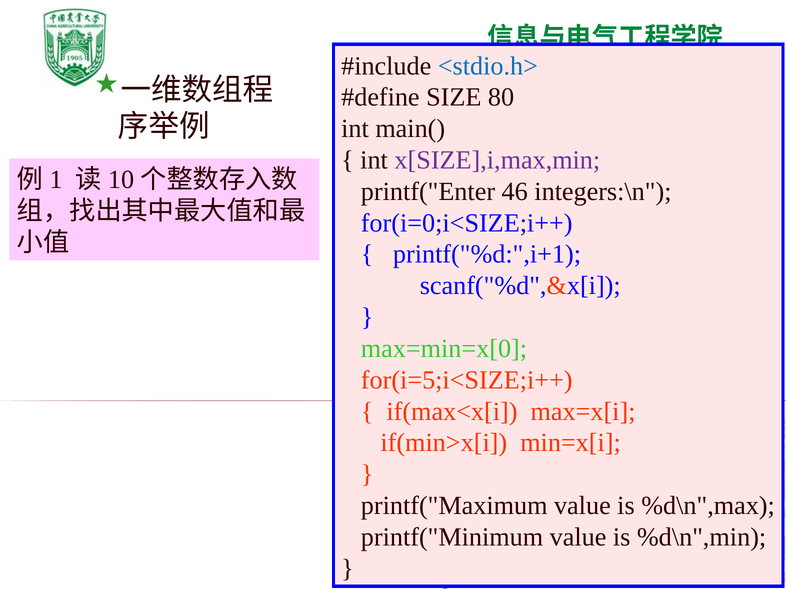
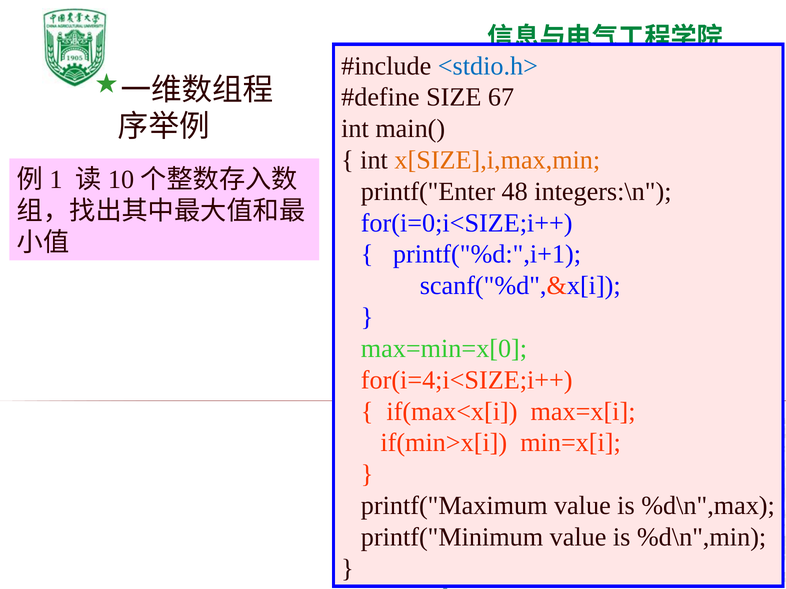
80: 80 -> 67
x[SIZE],i,max,min colour: purple -> orange
46: 46 -> 48
for(i=5;i<SIZE;i++: for(i=5;i<SIZE;i++ -> for(i=4;i<SIZE;i++
